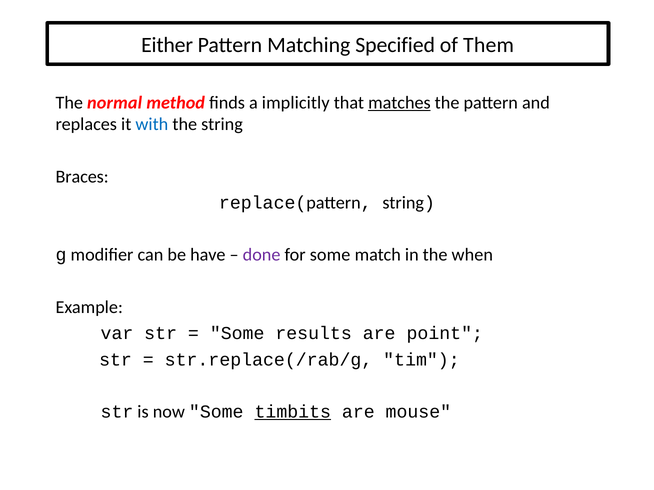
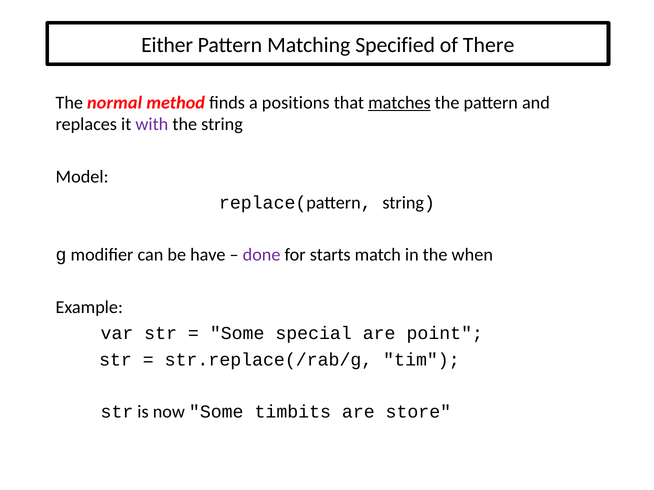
Them: Them -> There
implicitly: implicitly -> positions
with colour: blue -> purple
Braces: Braces -> Model
for some: some -> starts
results: results -> special
timbits underline: present -> none
mouse: mouse -> store
